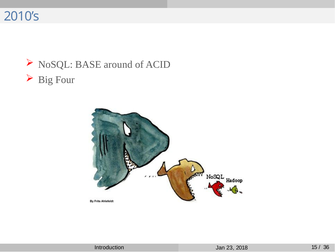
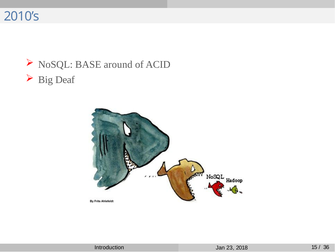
Four: Four -> Deaf
